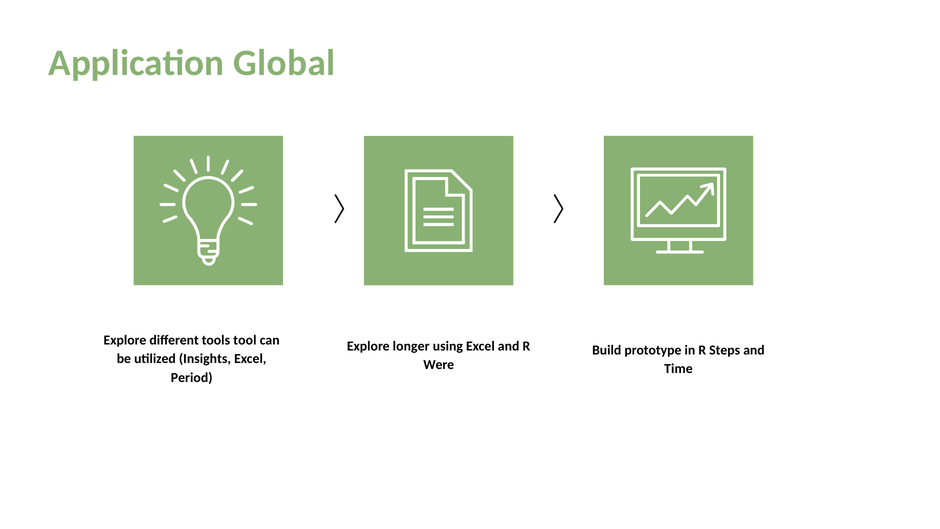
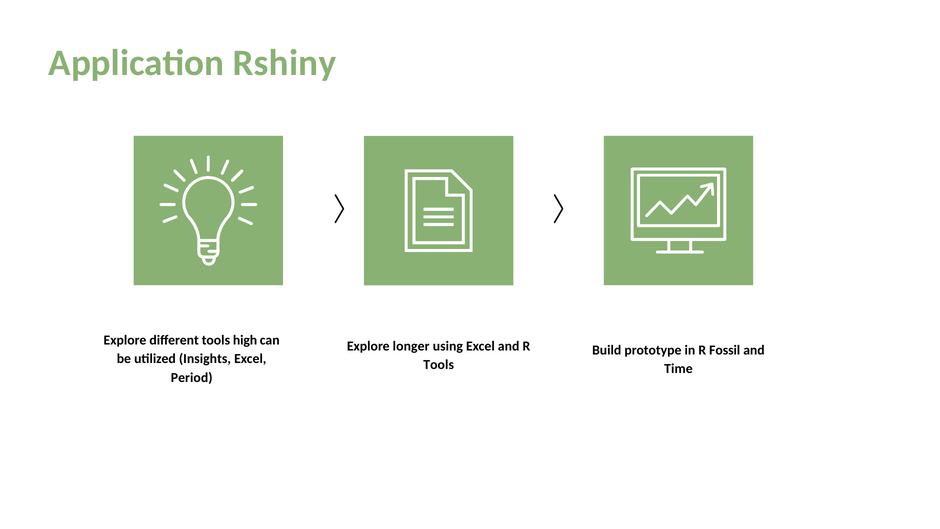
Global: Global -> Rshiny
tool: tool -> high
Steps: Steps -> Fossil
Were at (439, 365): Were -> Tools
